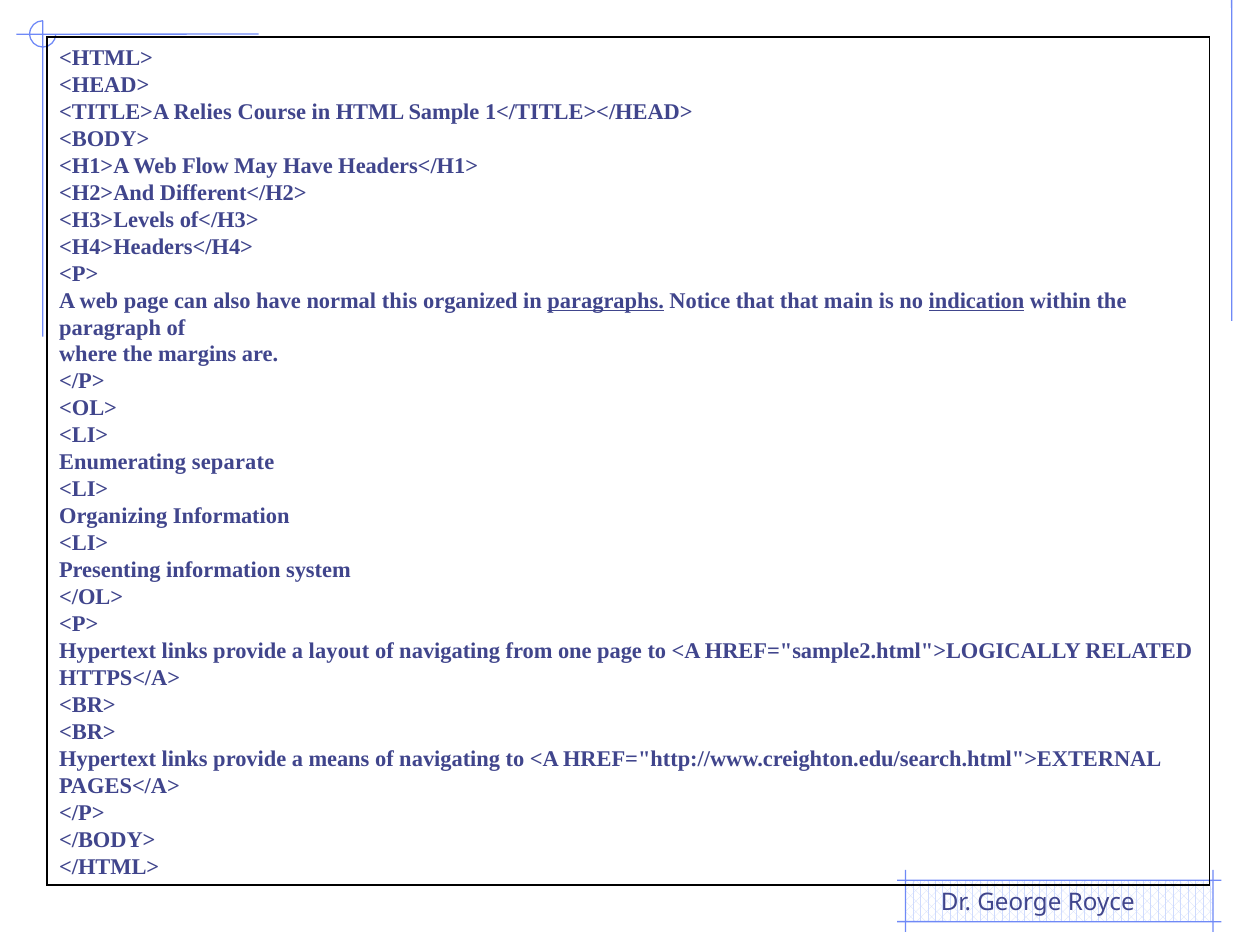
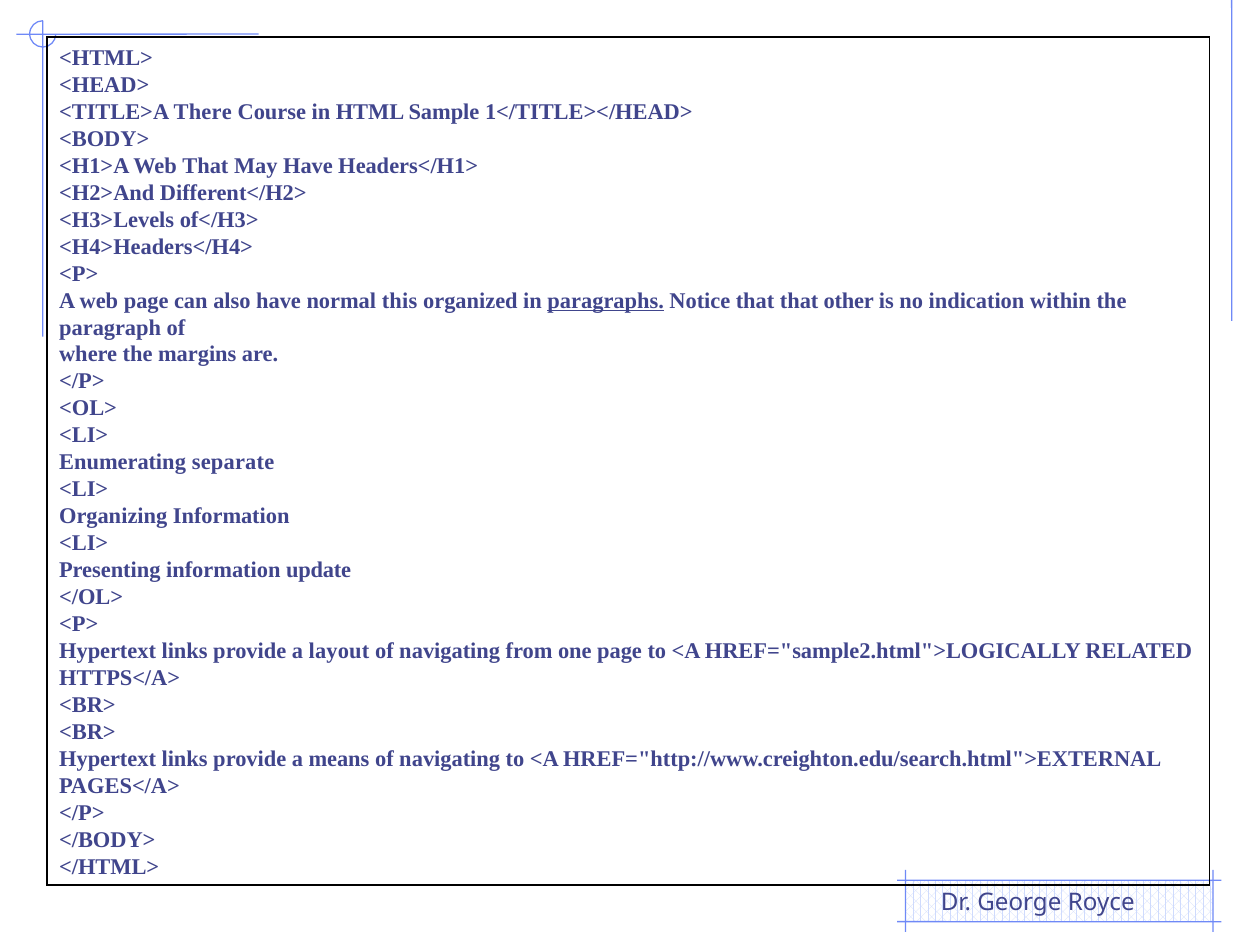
Relies: Relies -> There
Web Flow: Flow -> That
main: main -> other
indication underline: present -> none
system: system -> update
